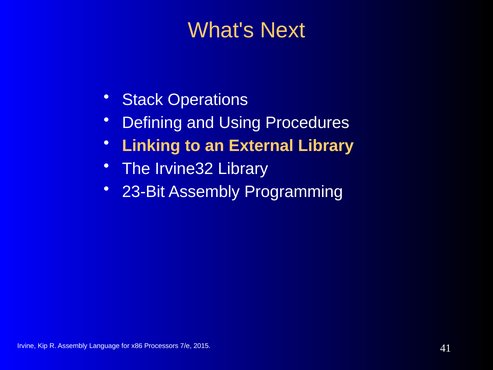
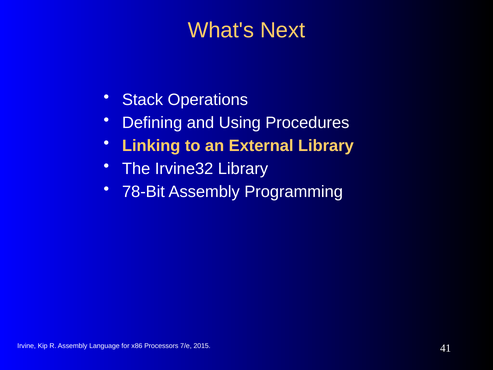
23-Bit: 23-Bit -> 78-Bit
